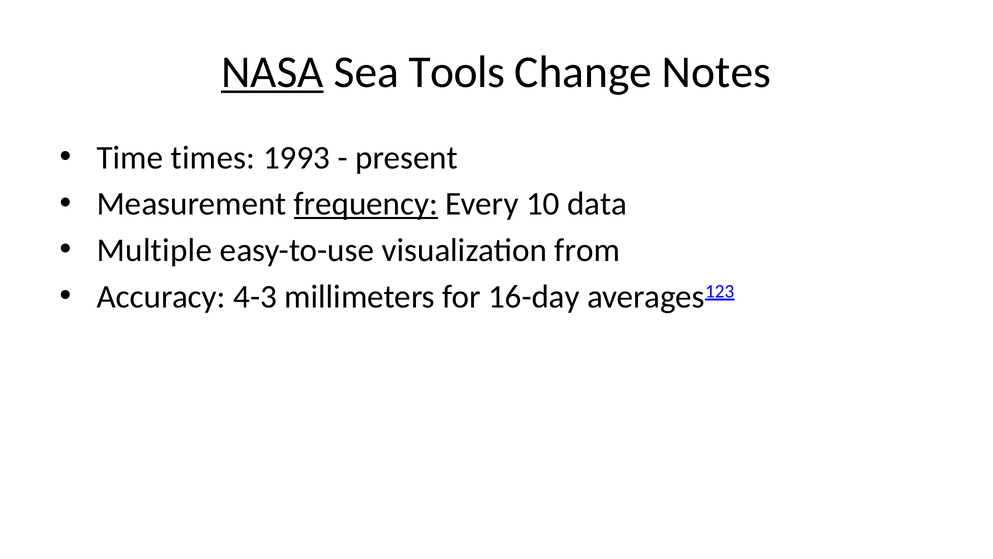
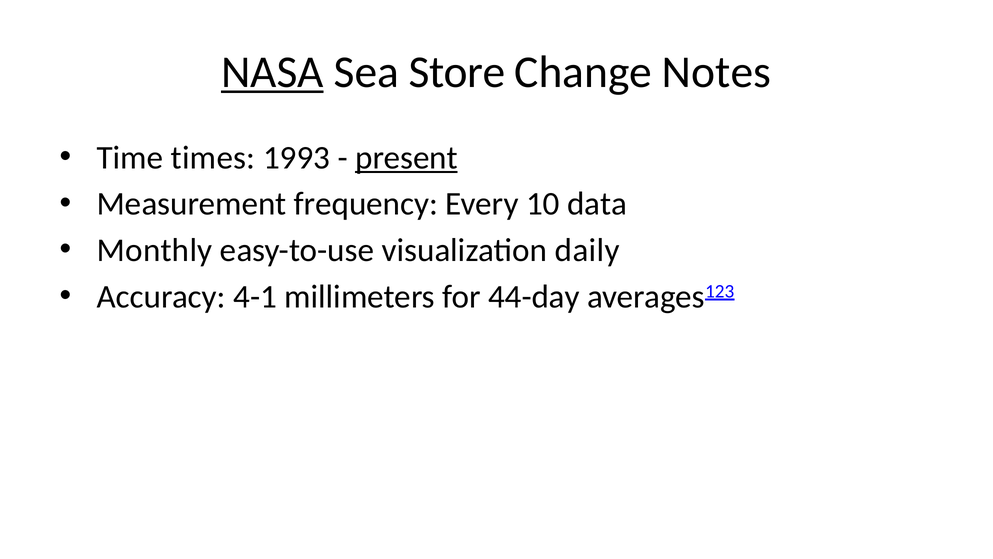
Tools: Tools -> Store
present underline: none -> present
frequency underline: present -> none
Multiple: Multiple -> Monthly
from: from -> daily
4-3: 4-3 -> 4-1
16-day: 16-day -> 44-day
